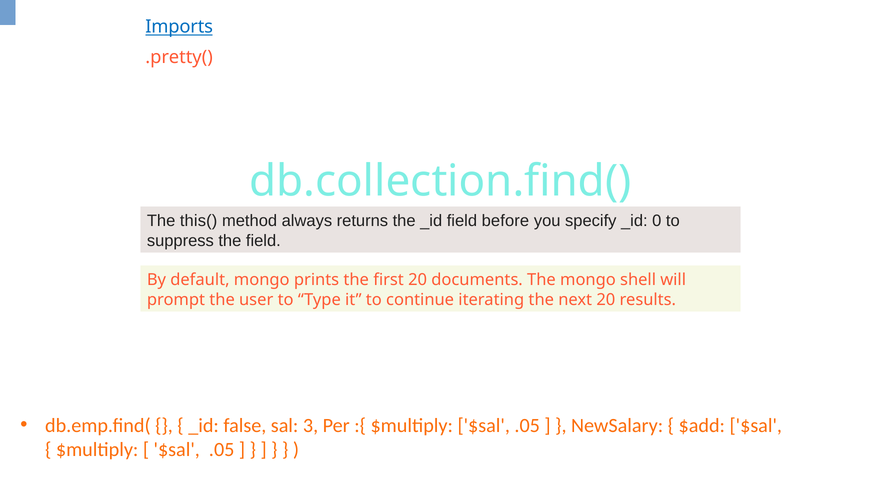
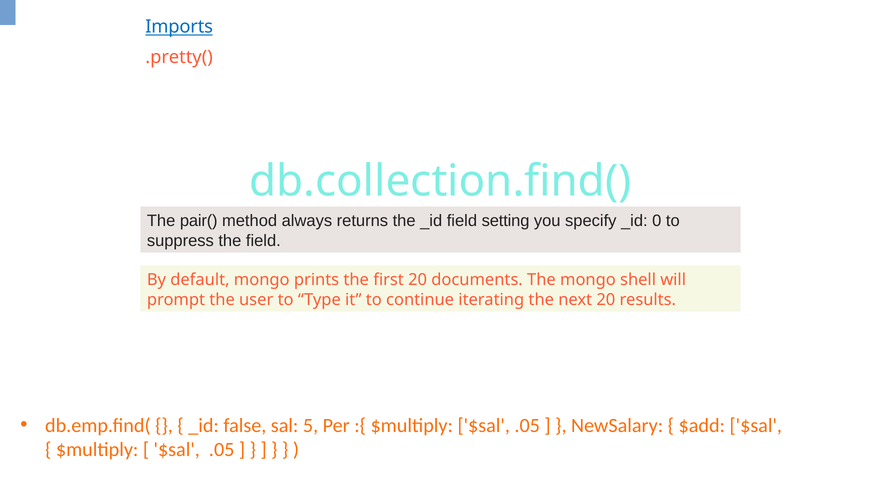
this(: this( -> pair(
before: before -> setting
3: 3 -> 5
